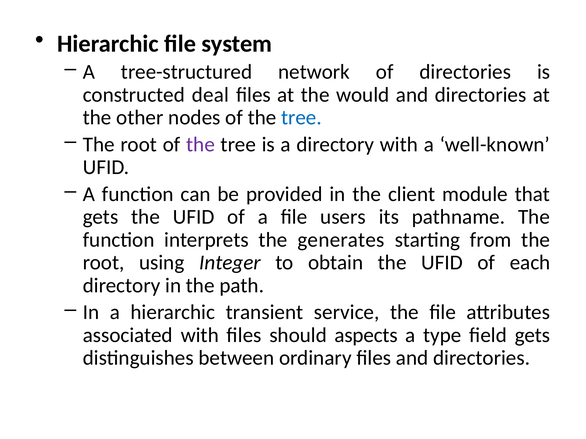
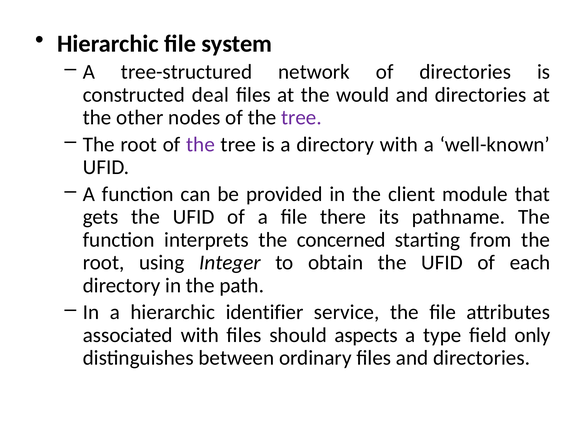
tree at (301, 118) colour: blue -> purple
users: users -> there
generates: generates -> concerned
transient: transient -> identifier
field gets: gets -> only
